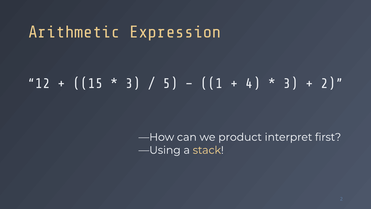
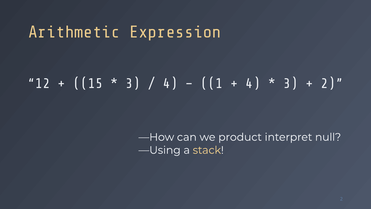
5 at (170, 83): 5 -> 4
first: first -> null
